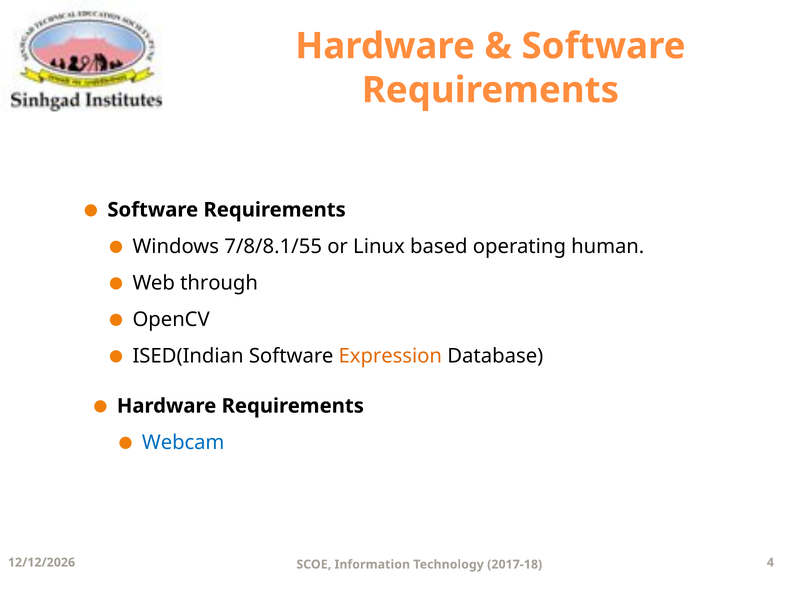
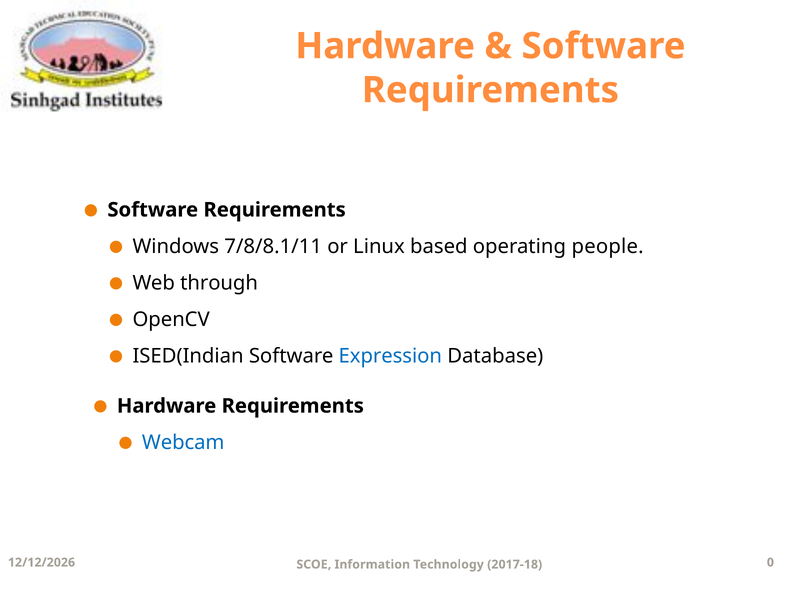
7/8/8.1/55: 7/8/8.1/55 -> 7/8/8.1/11
human: human -> people
Expression colour: orange -> blue
4: 4 -> 0
